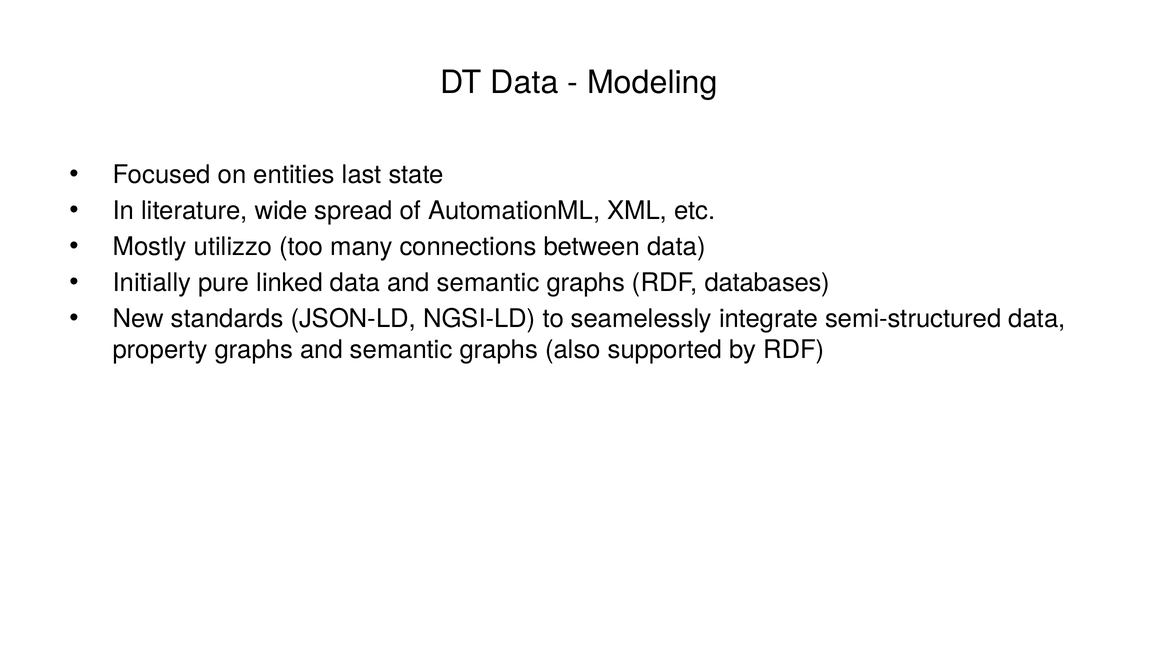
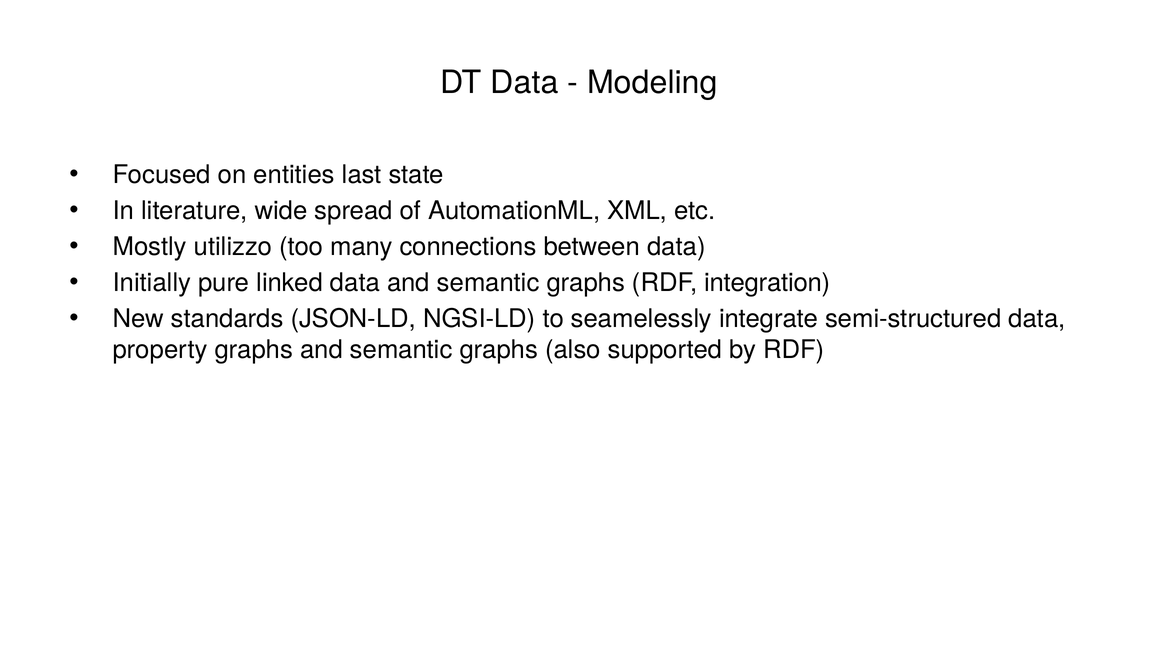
databases: databases -> integration
